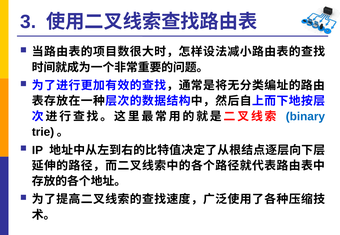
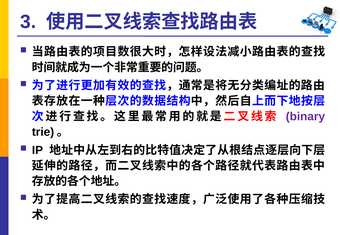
binary colour: blue -> purple
